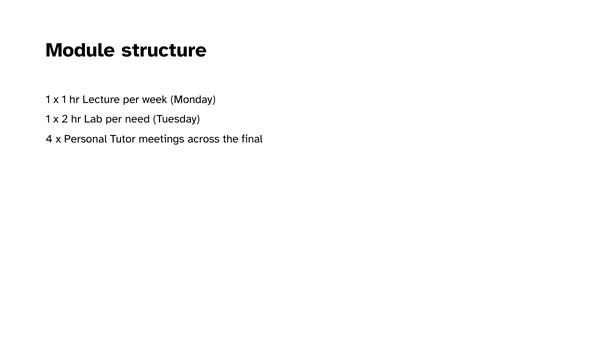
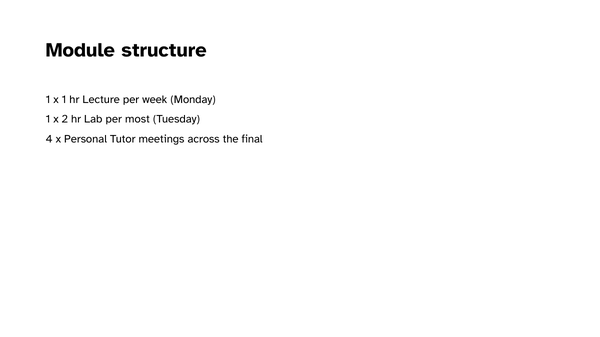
need: need -> most
